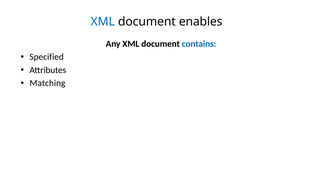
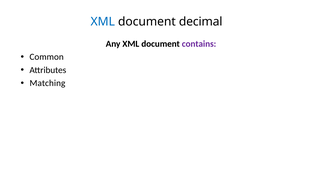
enables: enables -> decimal
contains colour: blue -> purple
Specified: Specified -> Common
